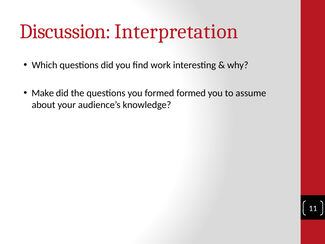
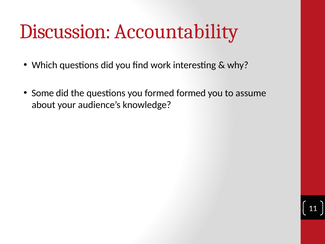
Interpretation: Interpretation -> Accountability
Make: Make -> Some
